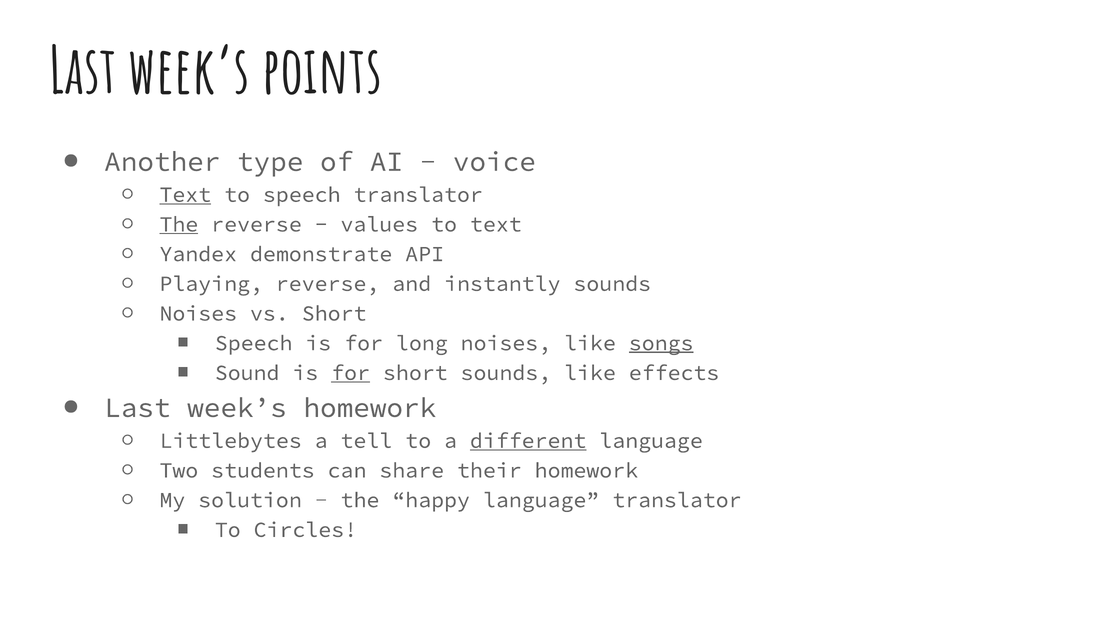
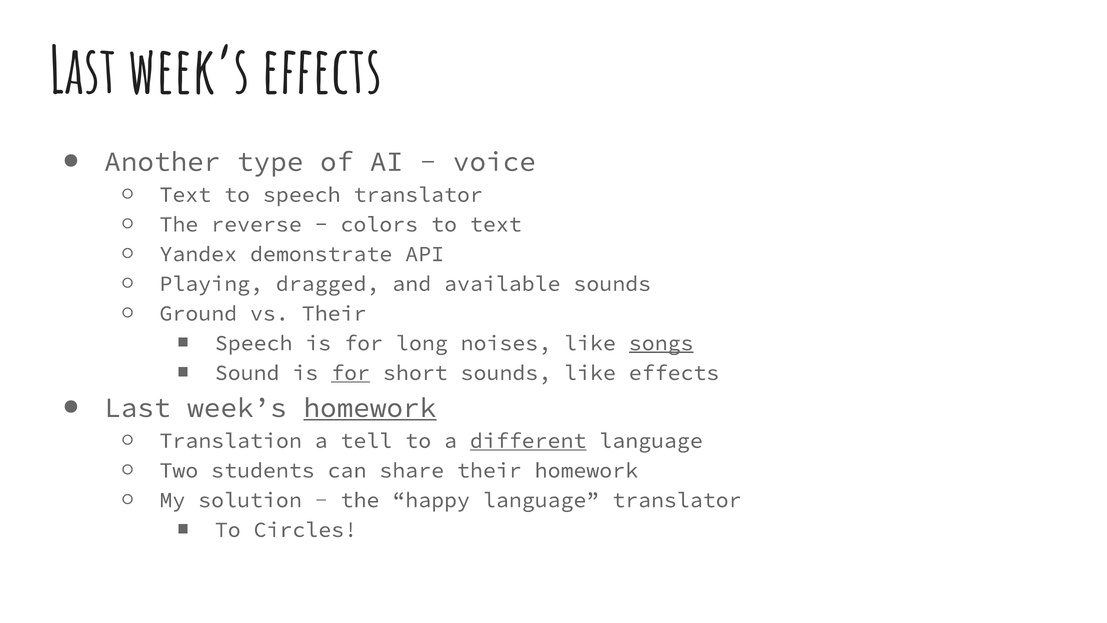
week’s points: points -> effects
Text at (185, 195) underline: present -> none
The at (179, 224) underline: present -> none
values: values -> colors
Playing reverse: reverse -> dragged
instantly: instantly -> available
Noises at (198, 313): Noises -> Ground
vs Short: Short -> Their
homework at (370, 408) underline: none -> present
Littlebytes: Littlebytes -> Translation
